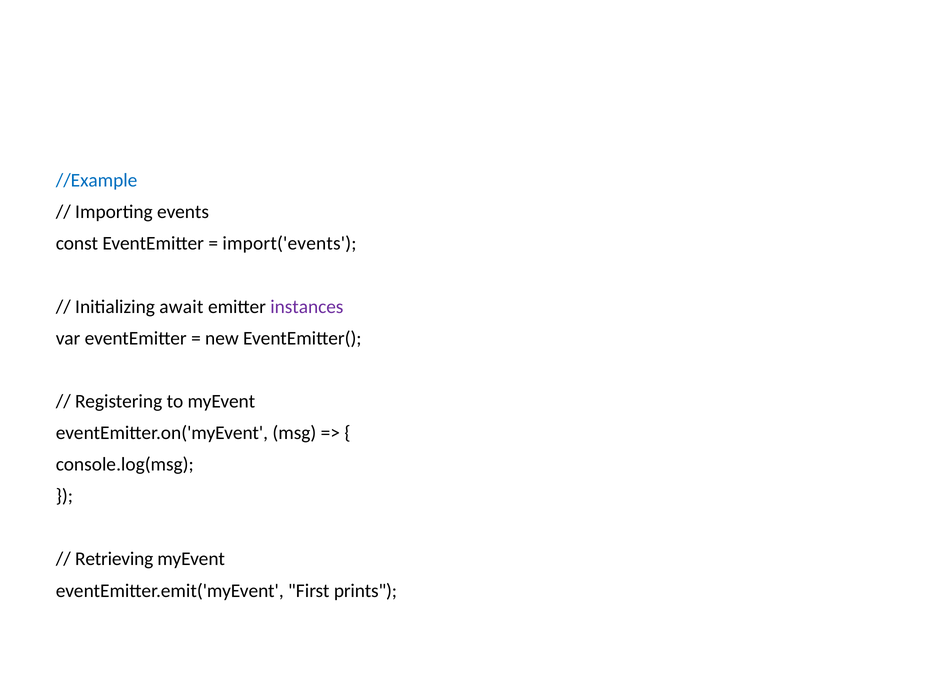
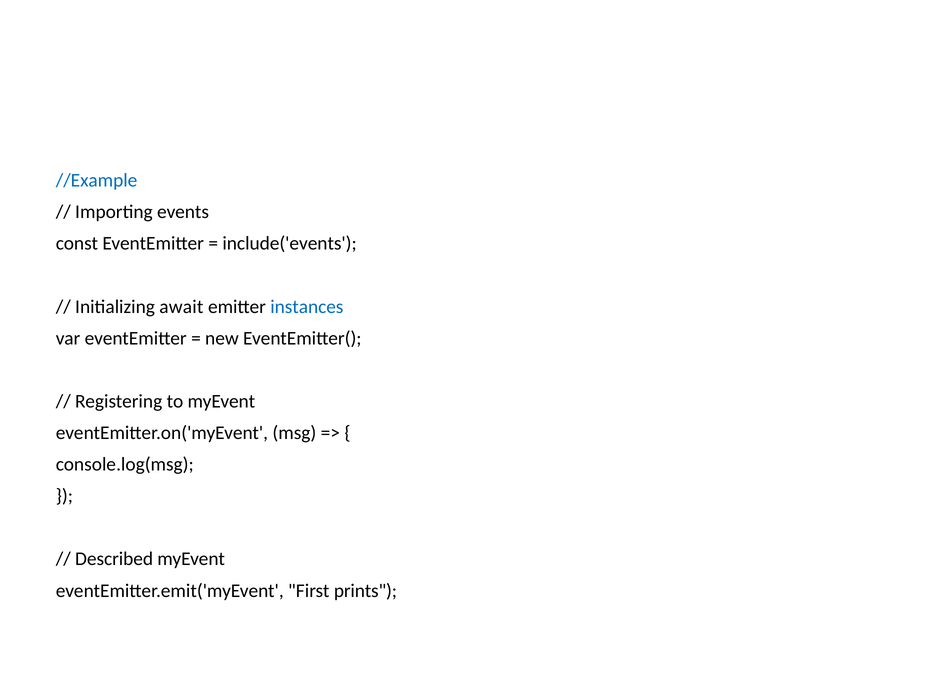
import('events: import('events -> include('events
instances colour: purple -> blue
Retrieving: Retrieving -> Described
